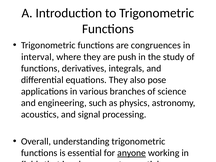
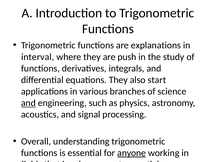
congruences: congruences -> explanations
pose: pose -> start
and at (28, 103) underline: none -> present
